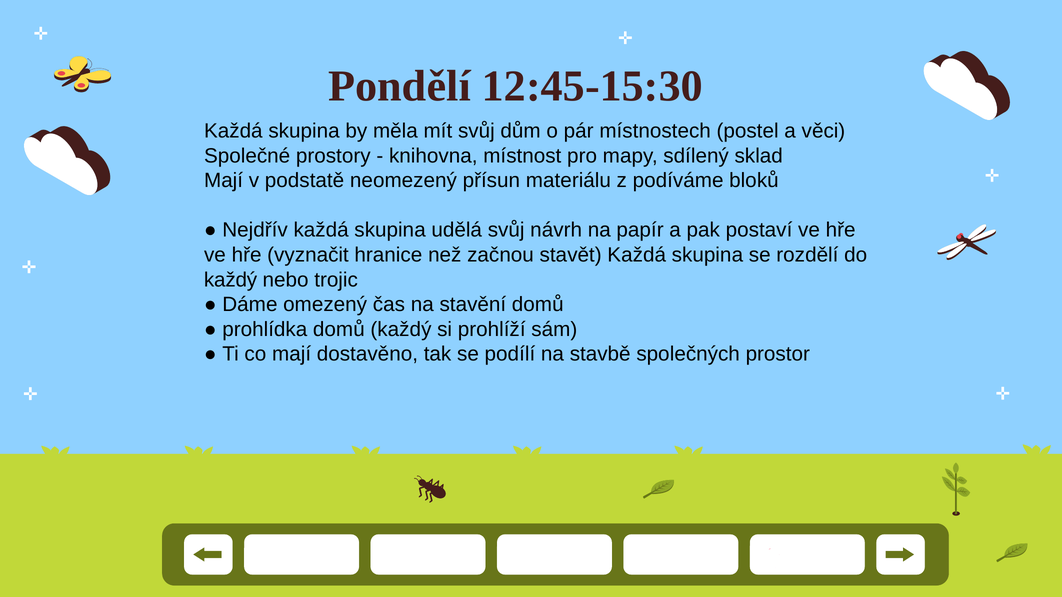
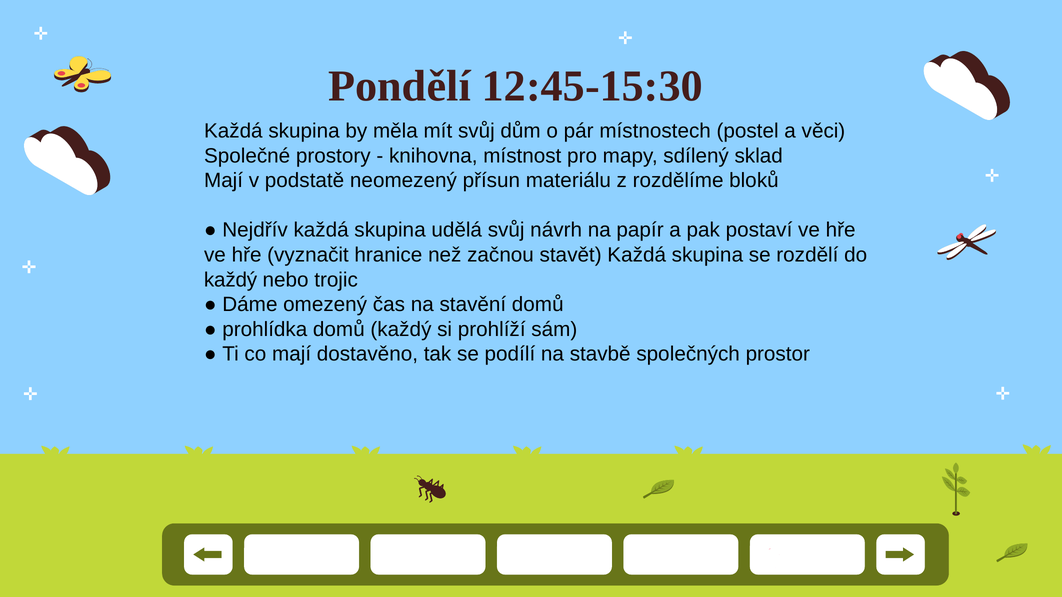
podíváme: podíváme -> rozdělíme
